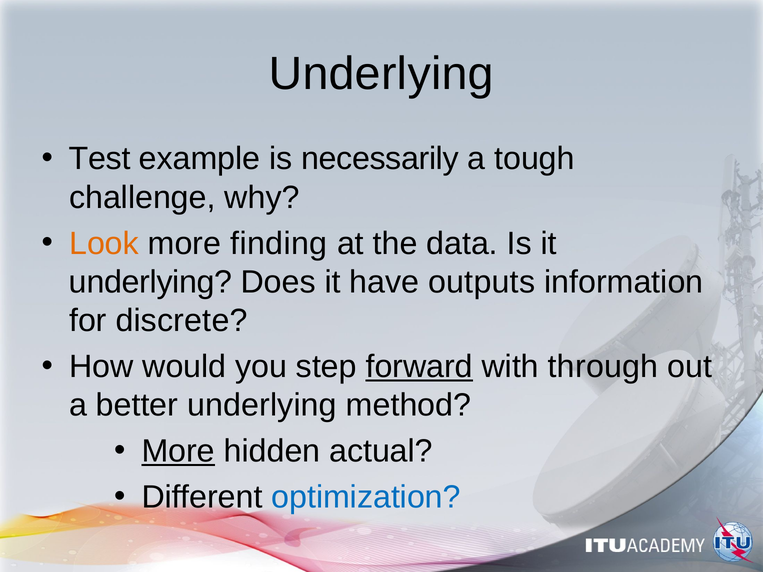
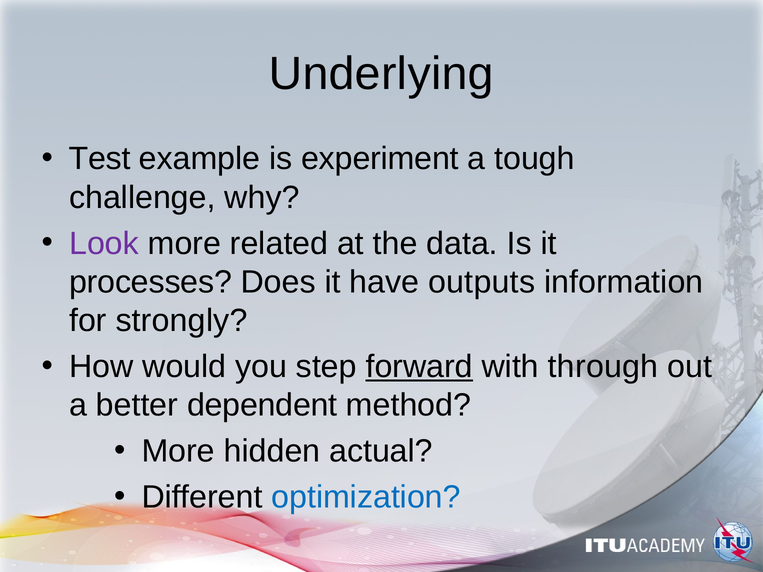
necessarily: necessarily -> experiment
Look colour: orange -> purple
finding: finding -> related
underlying at (151, 282): underlying -> processes
discrete: discrete -> strongly
better underlying: underlying -> dependent
More at (178, 452) underline: present -> none
